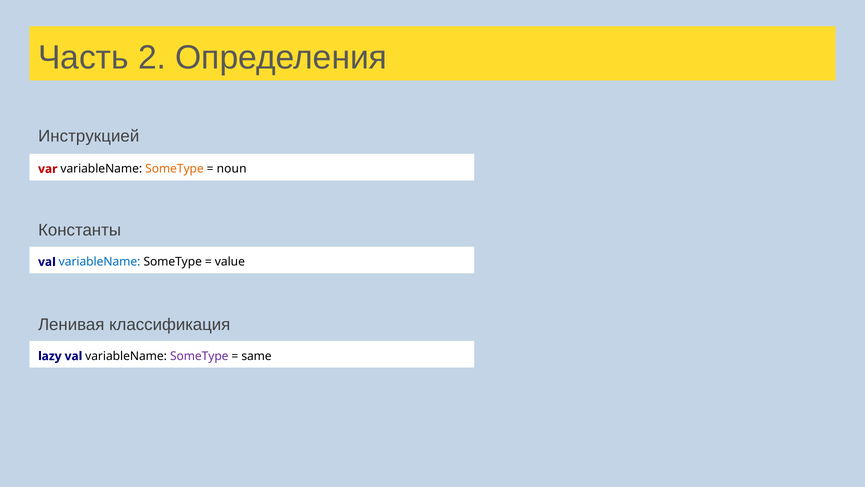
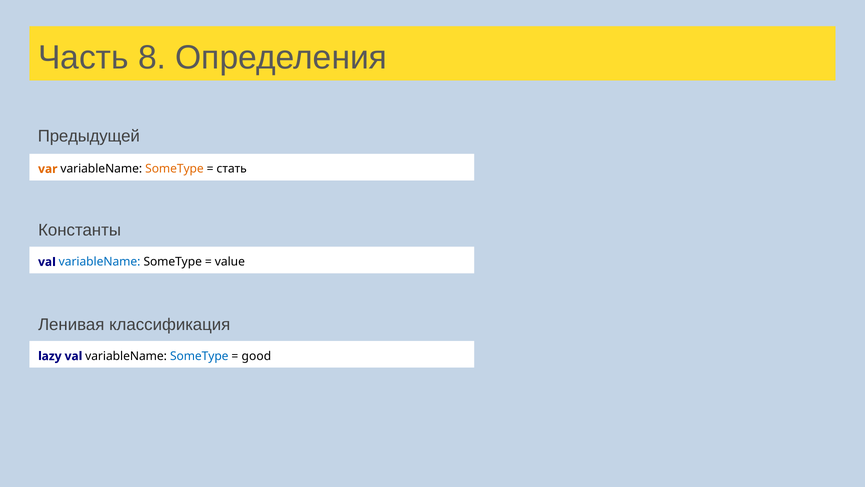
2: 2 -> 8
Инструкцией: Инструкцией -> Предыдущей
var colour: red -> orange
noun: noun -> стать
SomeType at (199, 356) colour: purple -> blue
same: same -> good
